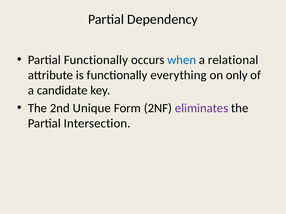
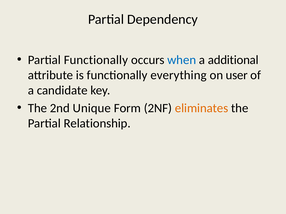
relational: relational -> additional
only: only -> user
eliminates colour: purple -> orange
Intersection: Intersection -> Relationship
